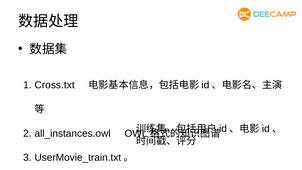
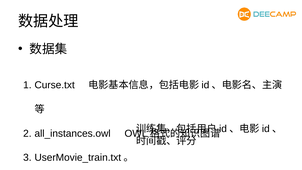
Cross.txt: Cross.txt -> Curse.txt
